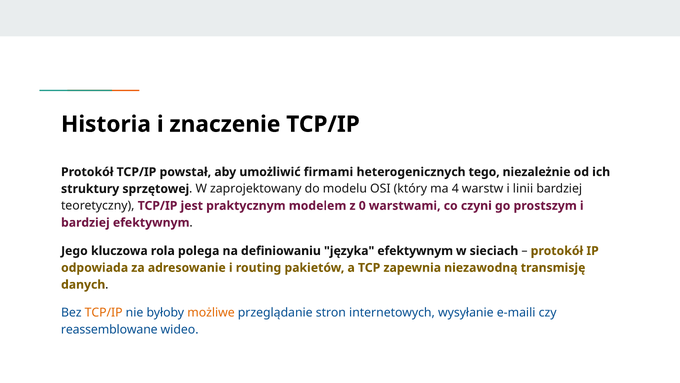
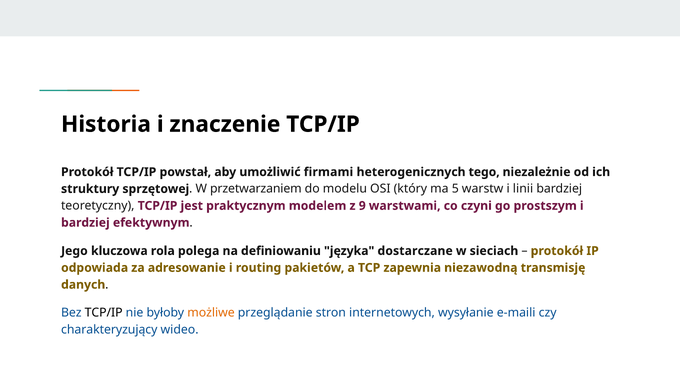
zaprojektowany: zaprojektowany -> przetwarzaniem
4: 4 -> 5
0: 0 -> 9
języka efektywnym: efektywnym -> dostarczane
TCP/IP at (104, 312) colour: orange -> black
reassemblowane: reassemblowane -> charakteryzujący
